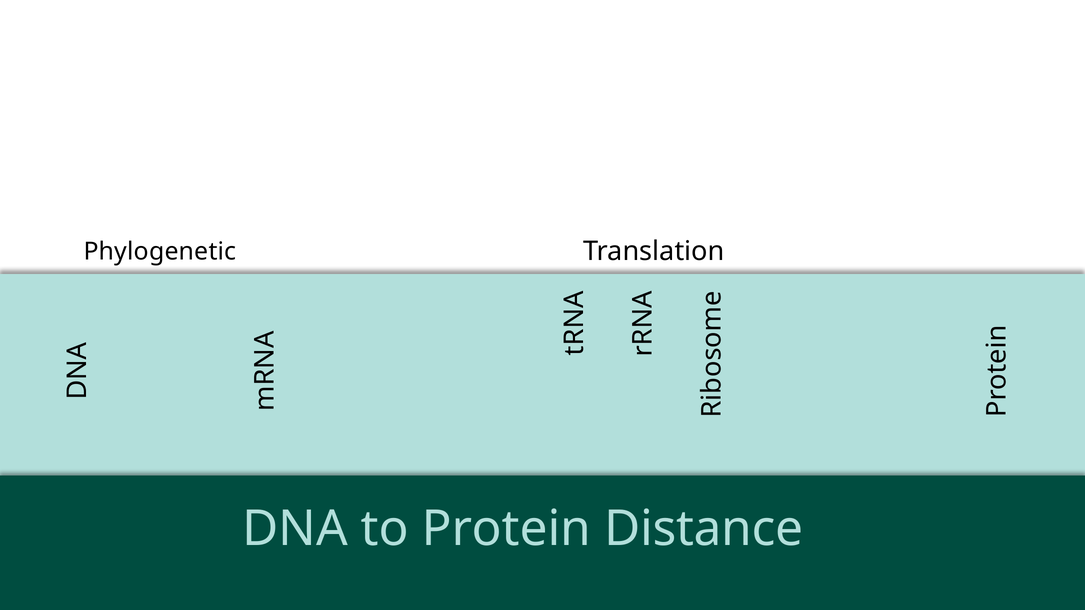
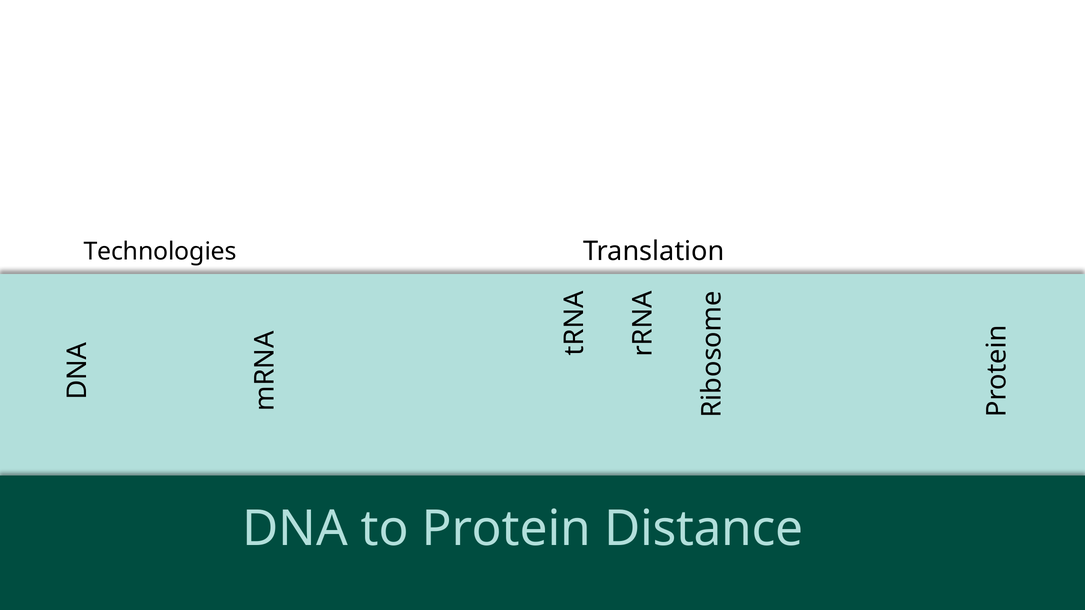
Phylogenetic: Phylogenetic -> Technologies
